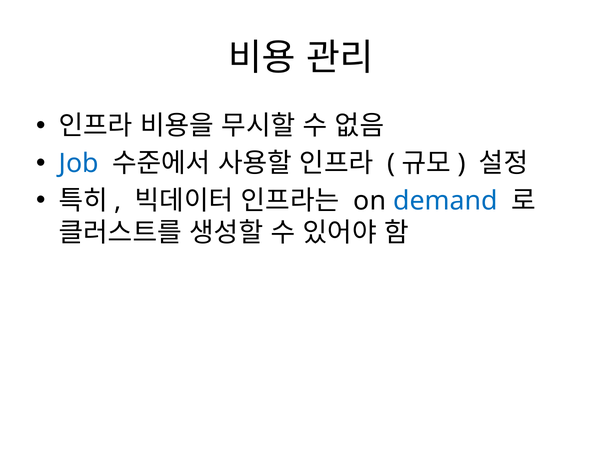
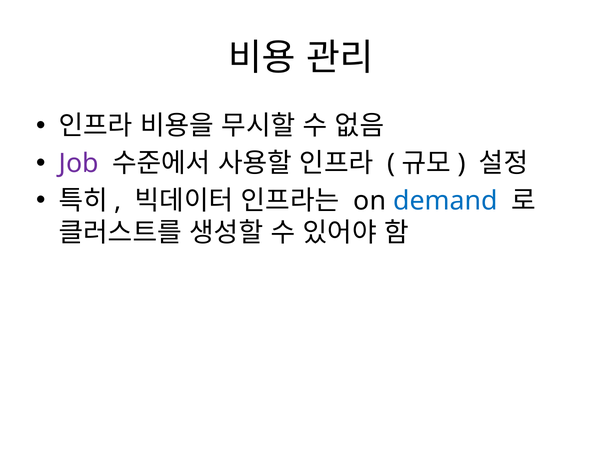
Job colour: blue -> purple
